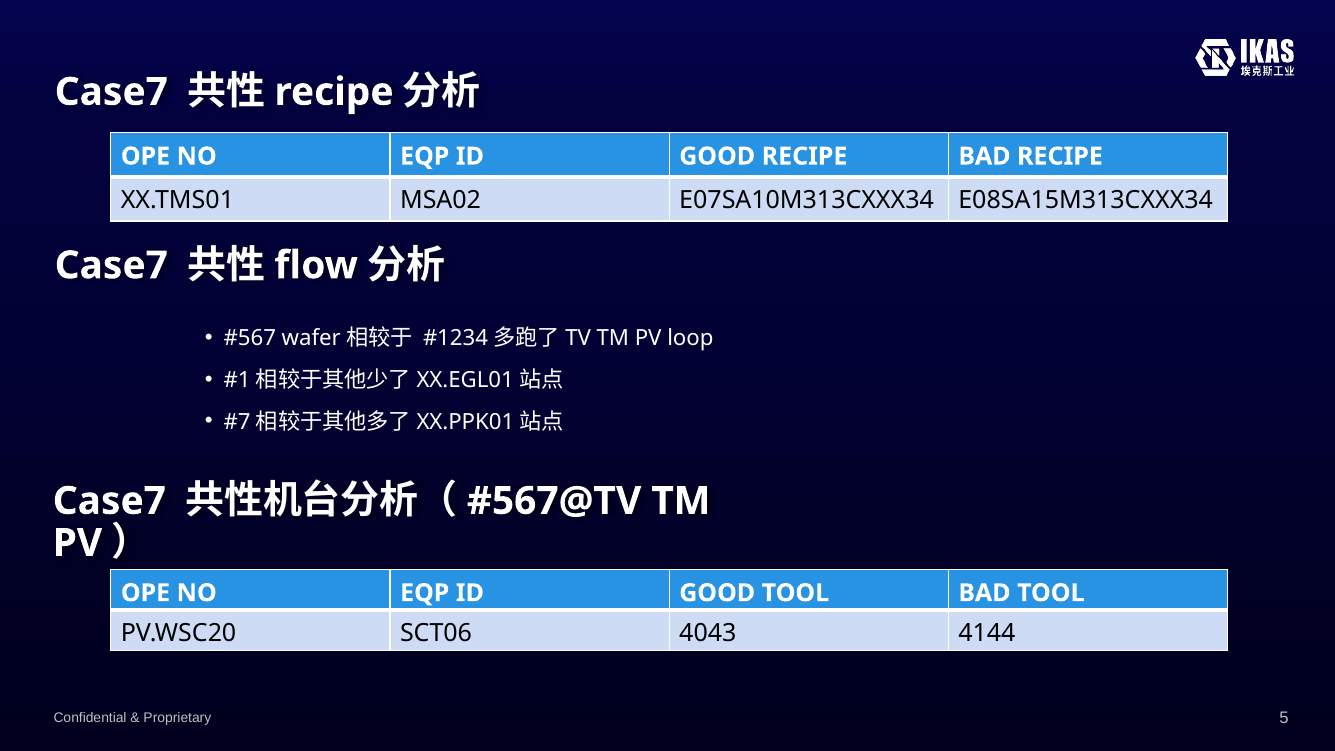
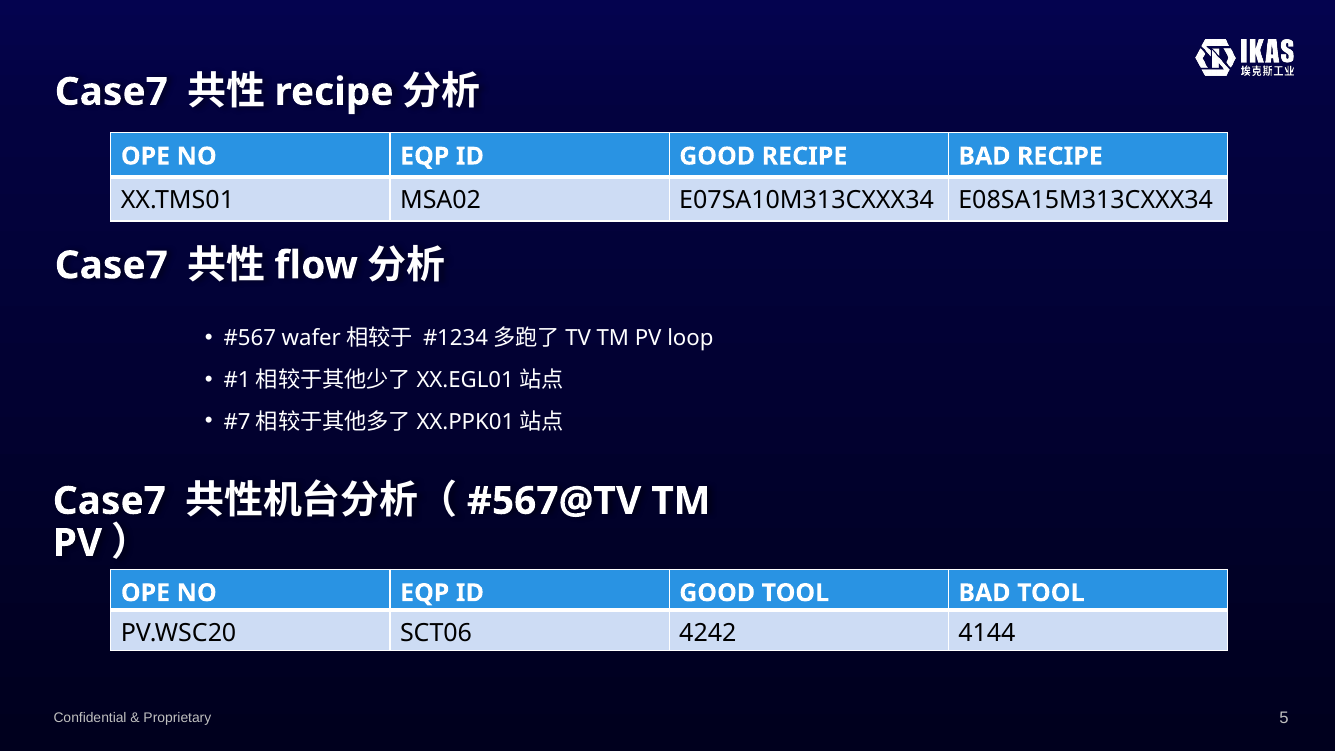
4043: 4043 -> 4242
